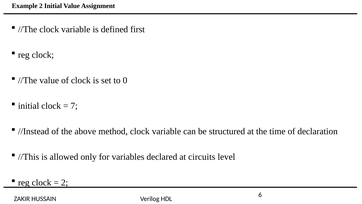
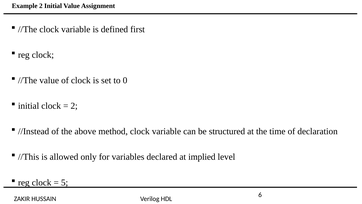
7 at (74, 106): 7 -> 2
circuits: circuits -> implied
2 at (65, 182): 2 -> 5
